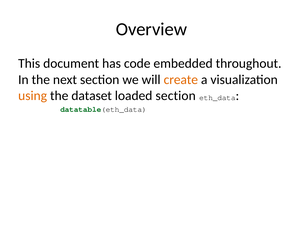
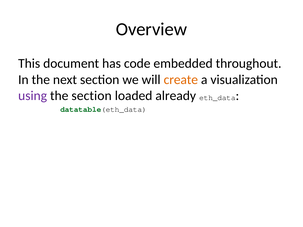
using colour: orange -> purple
the dataset: dataset -> section
loaded section: section -> already
